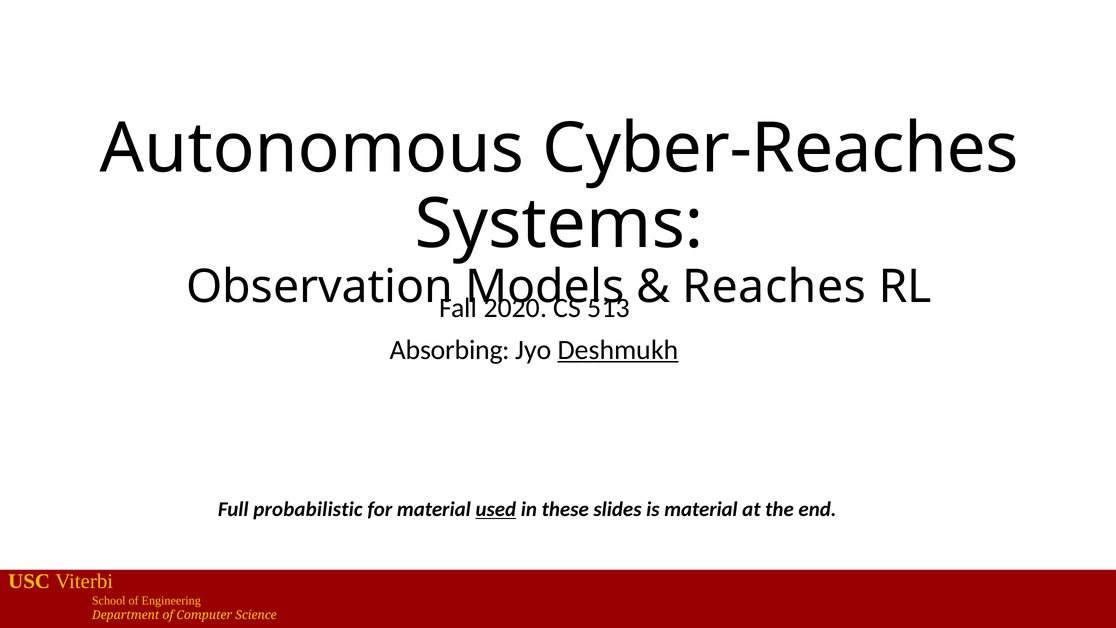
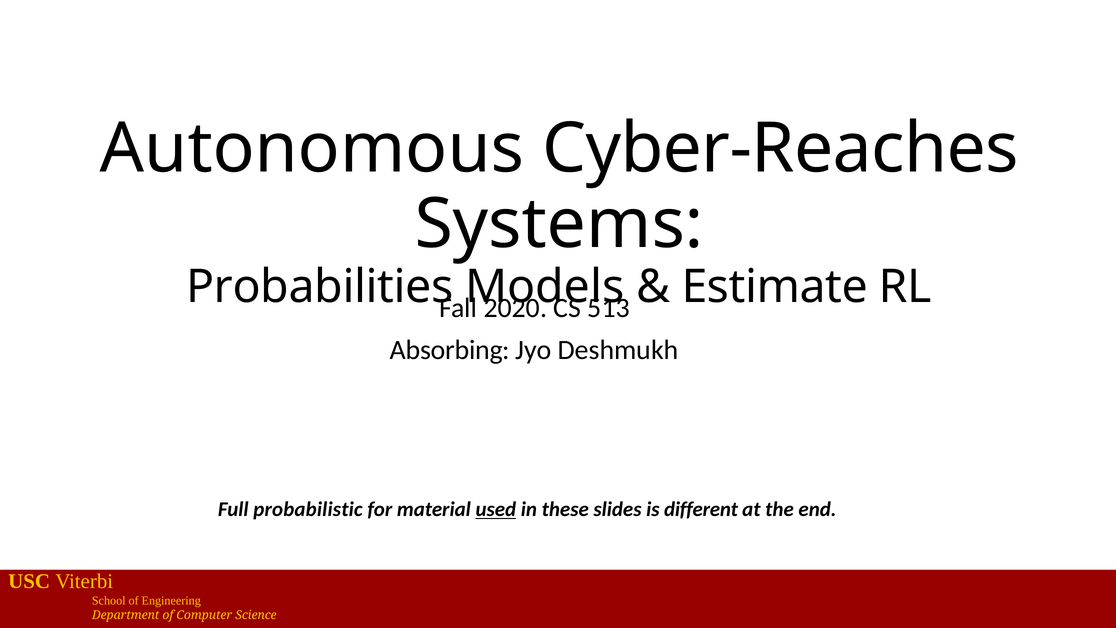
Observation: Observation -> Probabilities
Reaches: Reaches -> Estimate
Deshmukh underline: present -> none
is material: material -> different
